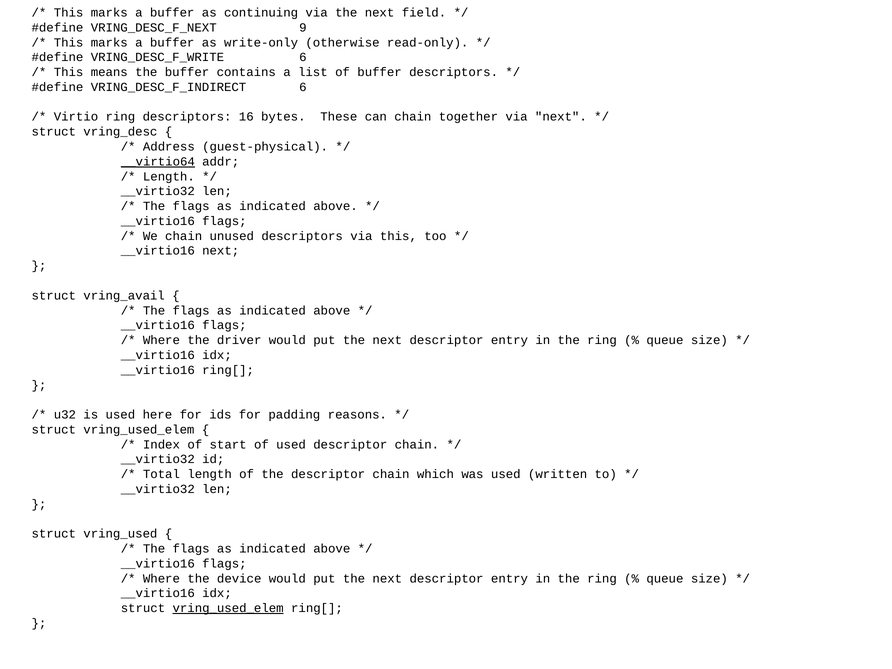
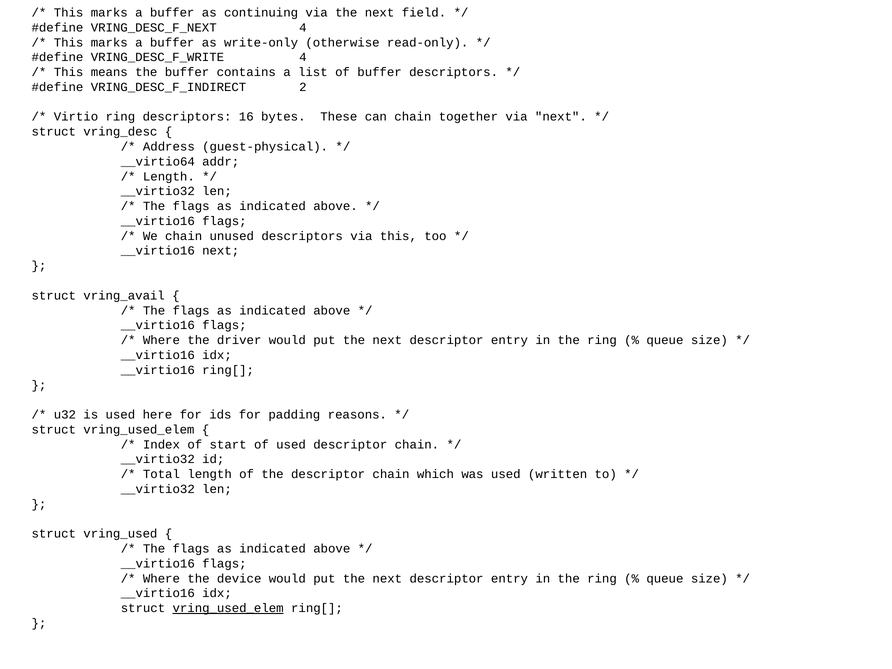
VRING_DESC_F_NEXT 9: 9 -> 4
VRING_DESC_F_WRITE 6: 6 -> 4
VRING_DESC_F_INDIRECT 6: 6 -> 2
__virtio64 underline: present -> none
